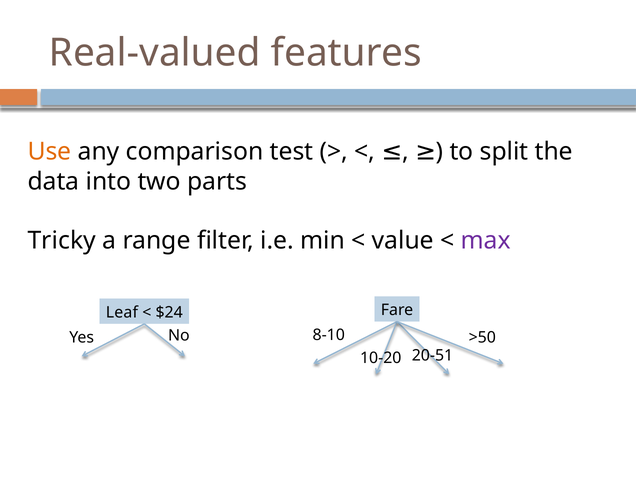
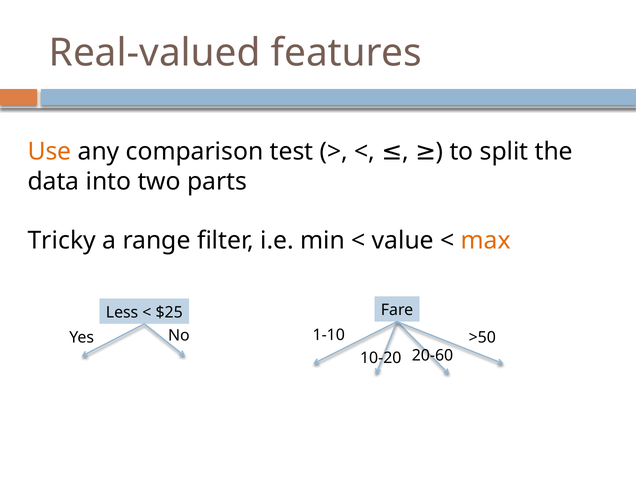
max colour: purple -> orange
Leaf: Leaf -> Less
$24: $24 -> $25
8-10: 8-10 -> 1-10
20-51: 20-51 -> 20-60
